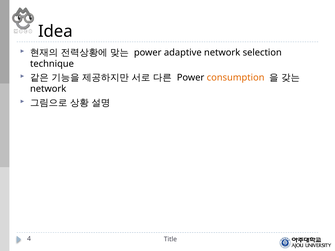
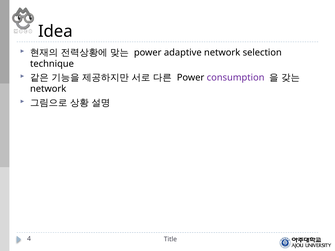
consumption colour: orange -> purple
